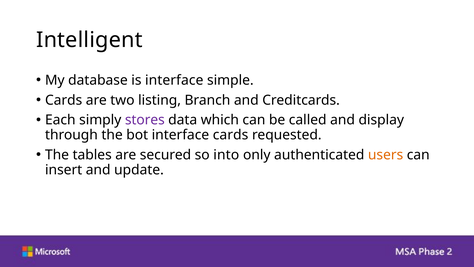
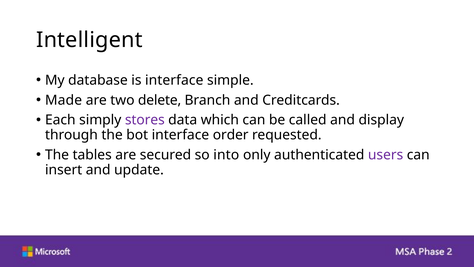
Cards at (64, 100): Cards -> Made
listing: listing -> delete
interface cards: cards -> order
users colour: orange -> purple
